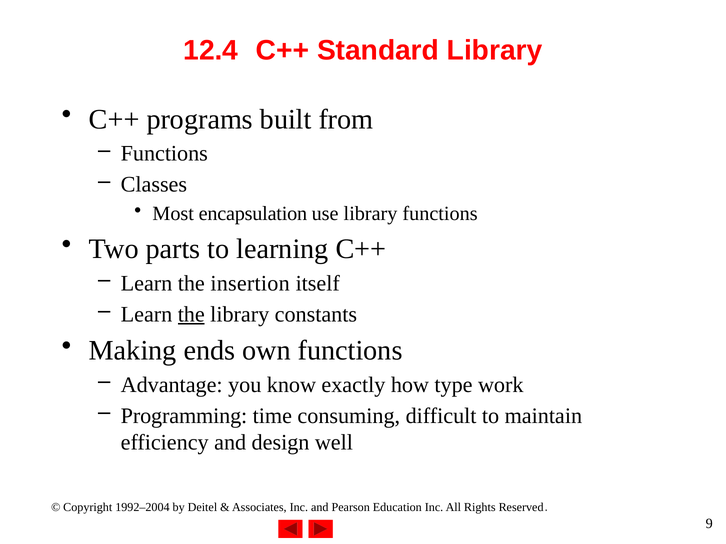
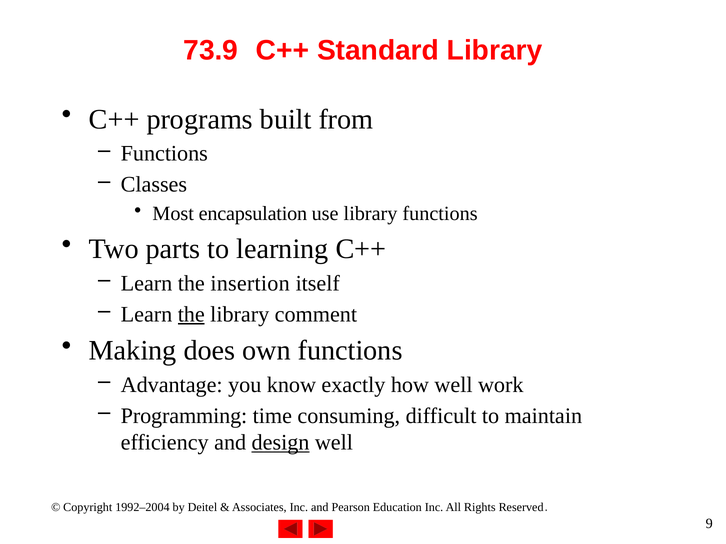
12.4: 12.4 -> 73.9
constants: constants -> comment
ends: ends -> does
how type: type -> well
design underline: none -> present
